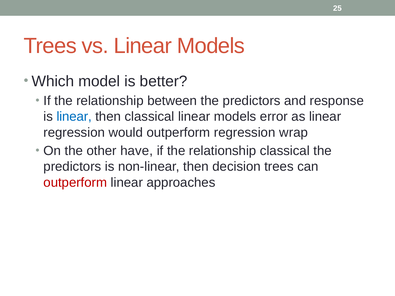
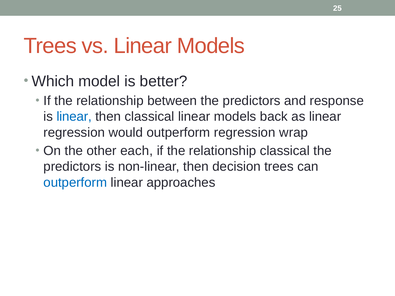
error: error -> back
have: have -> each
outperform at (75, 183) colour: red -> blue
